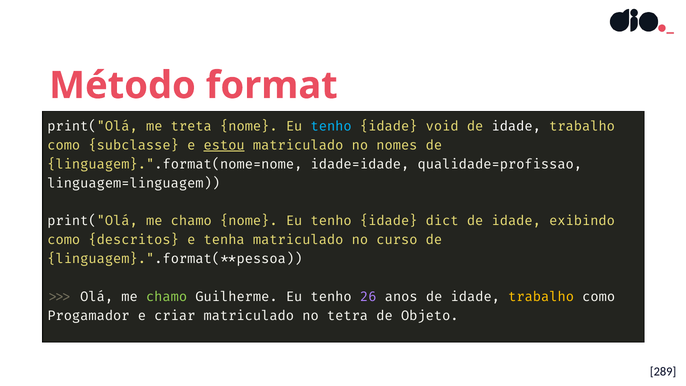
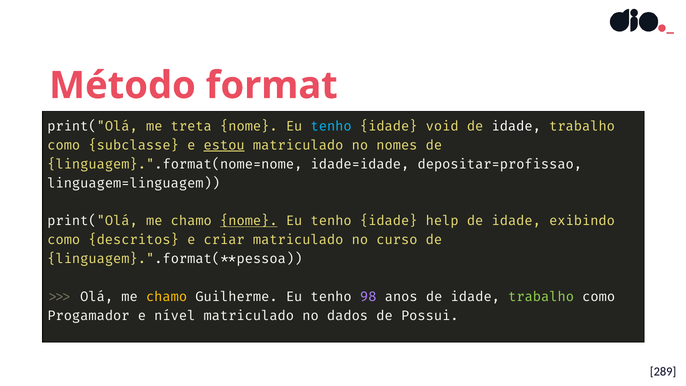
qualidade=profissao: qualidade=profissao -> depositar=profissao
nome at (249, 221) underline: none -> present
dict: dict -> help
tenha: tenha -> criar
chamo at (167, 297) colour: light green -> yellow
26: 26 -> 98
trabalho at (541, 297) colour: yellow -> light green
criar: criar -> nível
tetra: tetra -> dados
Objeto: Objeto -> Possui
